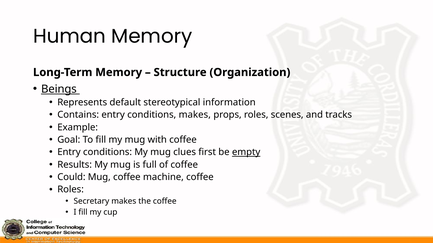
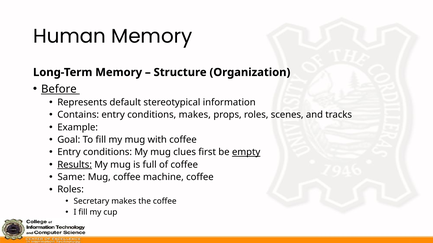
Beings: Beings -> Before
Results underline: none -> present
Could: Could -> Same
